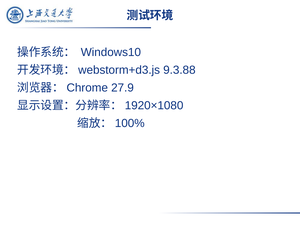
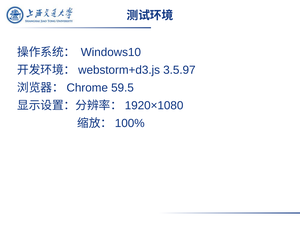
9.3.88: 9.3.88 -> 3.5.97
27.9: 27.9 -> 59.5
